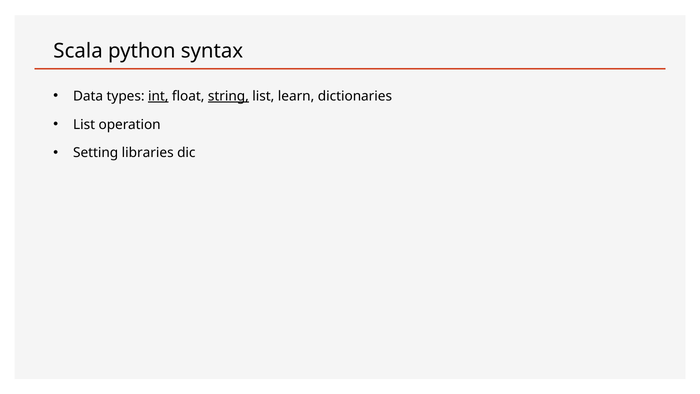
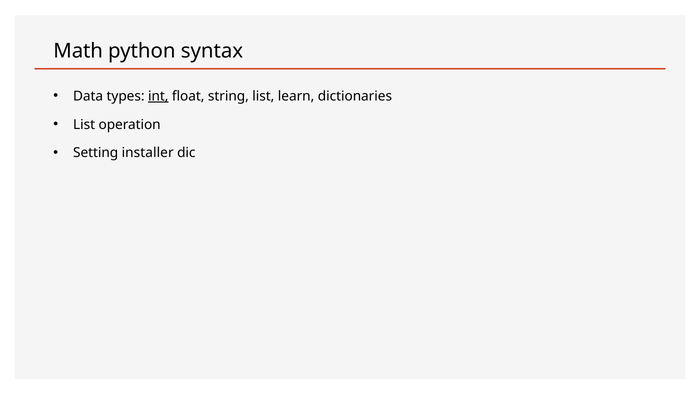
Scala: Scala -> Math
string underline: present -> none
libraries: libraries -> installer
